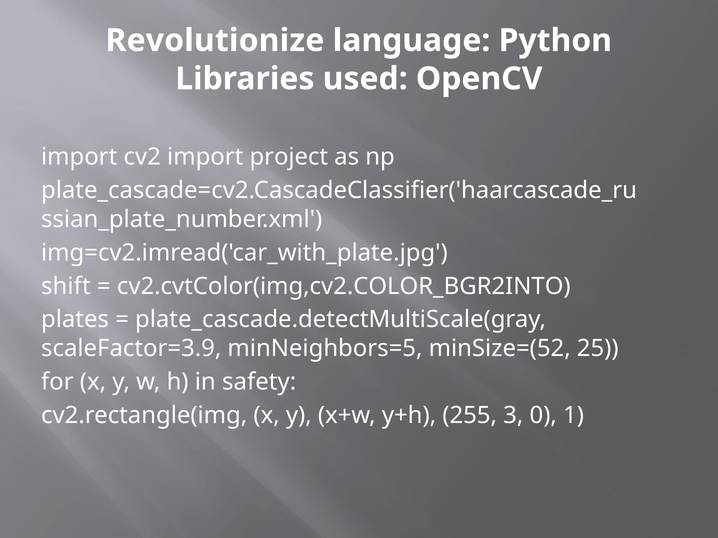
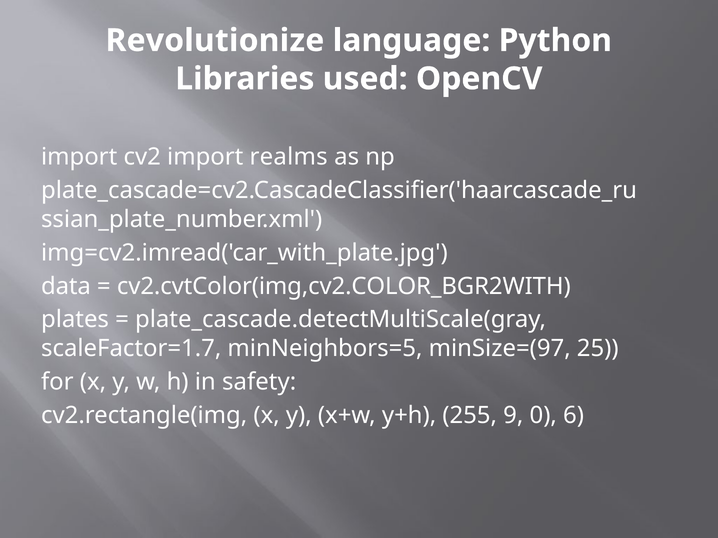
project: project -> realms
shift: shift -> data
cv2.cvtColor(img,cv2.COLOR_BGR2INTO: cv2.cvtColor(img,cv2.COLOR_BGR2INTO -> cv2.cvtColor(img,cv2.COLOR_BGR2WITH
scaleFactor=3.9: scaleFactor=3.9 -> scaleFactor=1.7
minSize=(52: minSize=(52 -> minSize=(97
3: 3 -> 9
1: 1 -> 6
